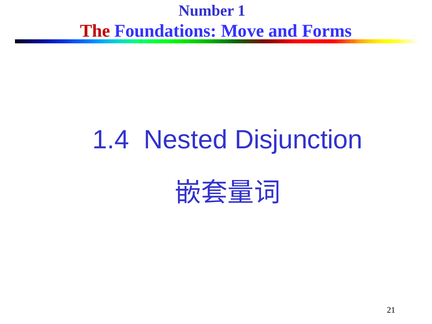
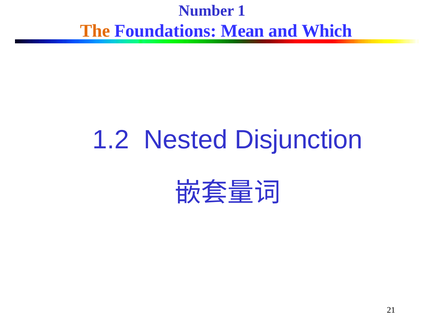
The colour: red -> orange
Move: Move -> Mean
Forms: Forms -> Which
1.4: 1.4 -> 1.2
